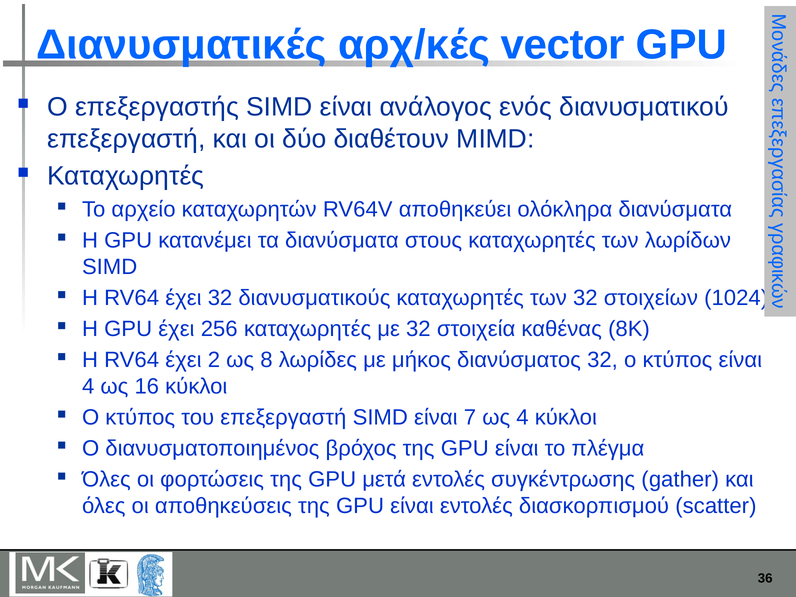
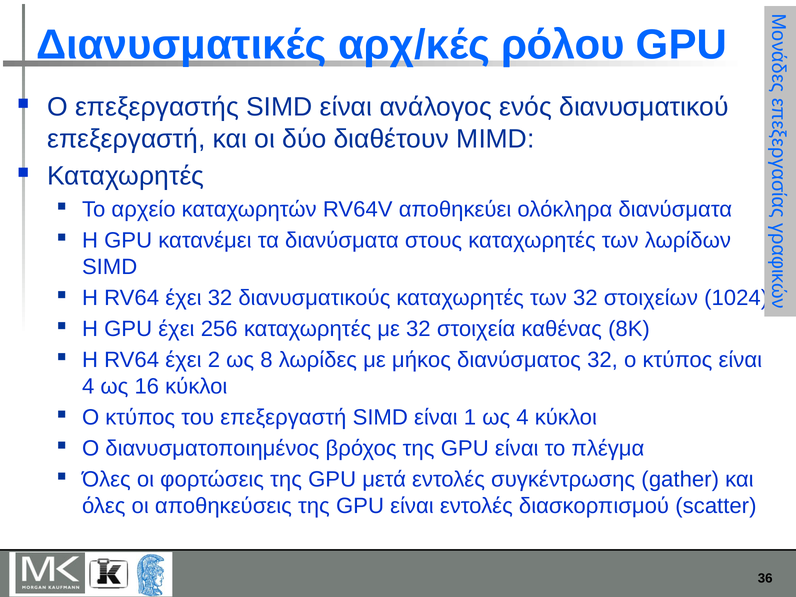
vector: vector -> ρόλου
7: 7 -> 1
